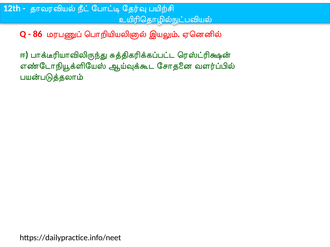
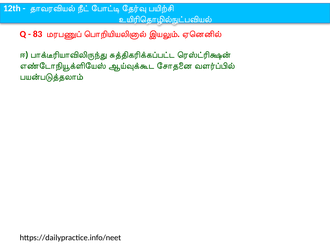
86: 86 -> 83
